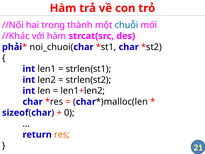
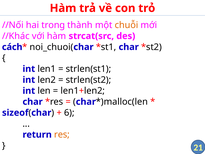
chuỗi colour: blue -> orange
phải: phải -> cách
0: 0 -> 6
